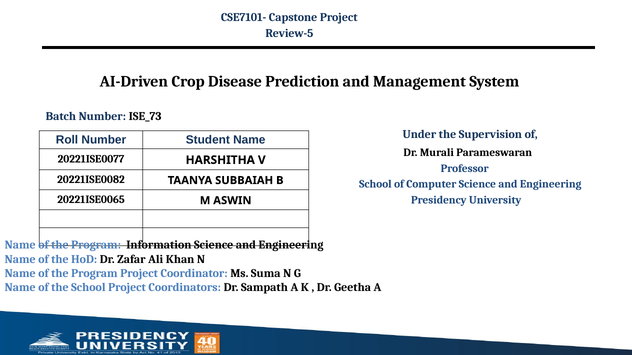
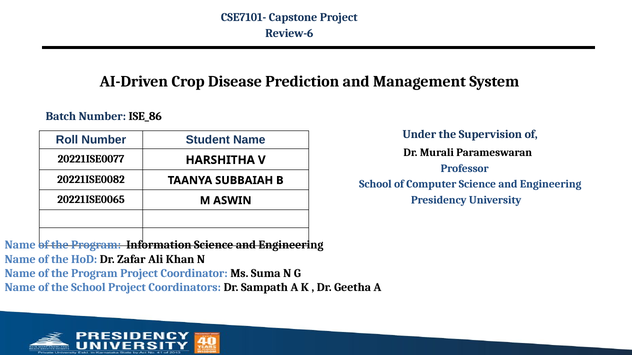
Review-5: Review-5 -> Review-6
ISE_73: ISE_73 -> ISE_86
